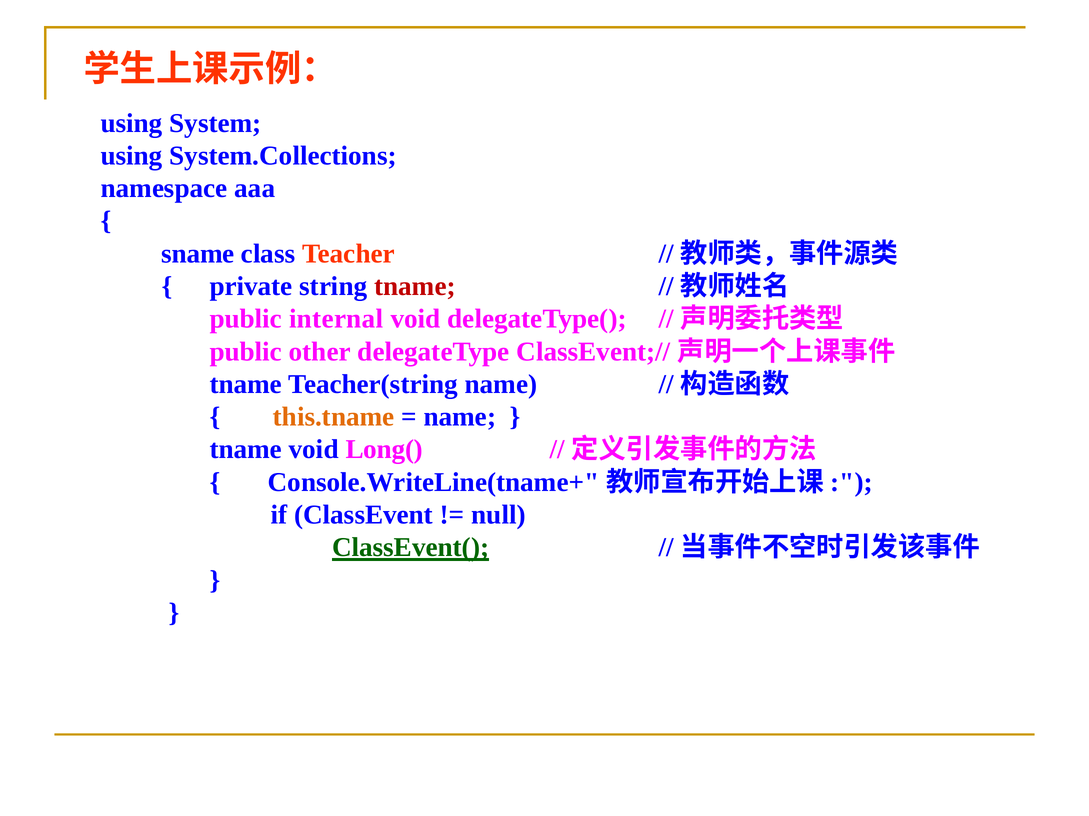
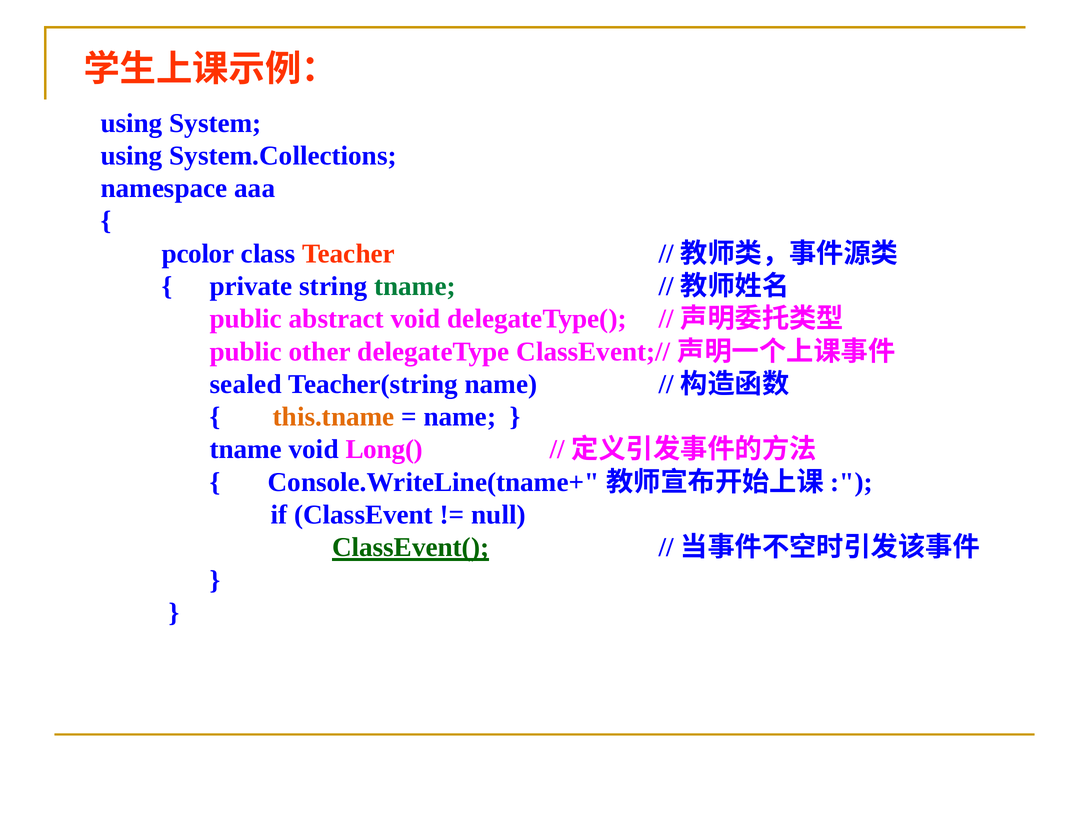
sname: sname -> pcolor
tname at (415, 287) colour: red -> green
internal: internal -> abstract
tname at (246, 385): tname -> sealed
